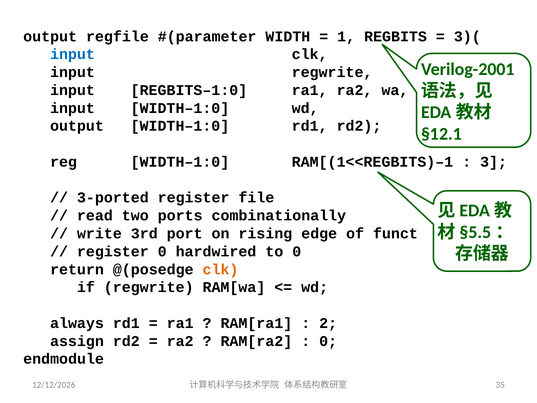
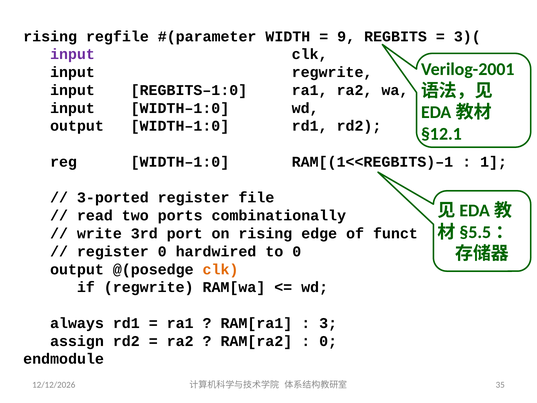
output at (50, 36): output -> rising
1: 1 -> 9
input at (72, 54) colour: blue -> purple
3: 3 -> 1
return at (77, 269): return -> output
2: 2 -> 3
